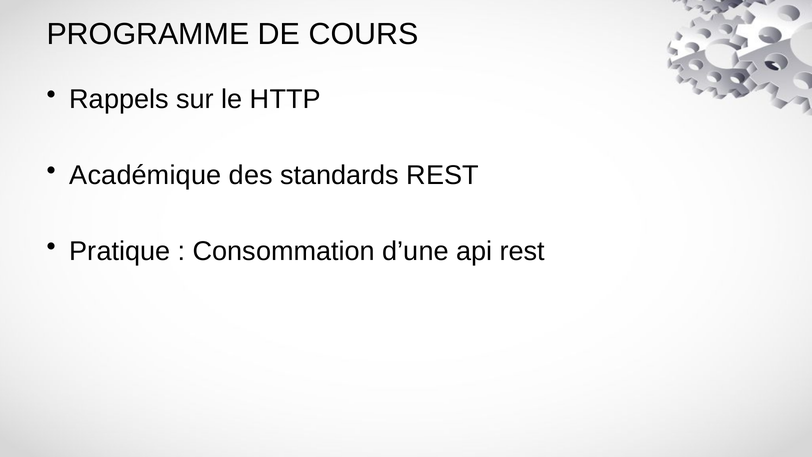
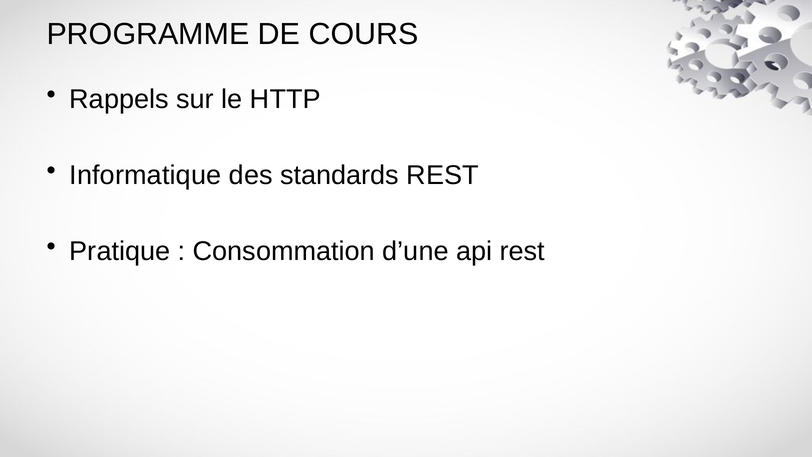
Académique: Académique -> Informatique
